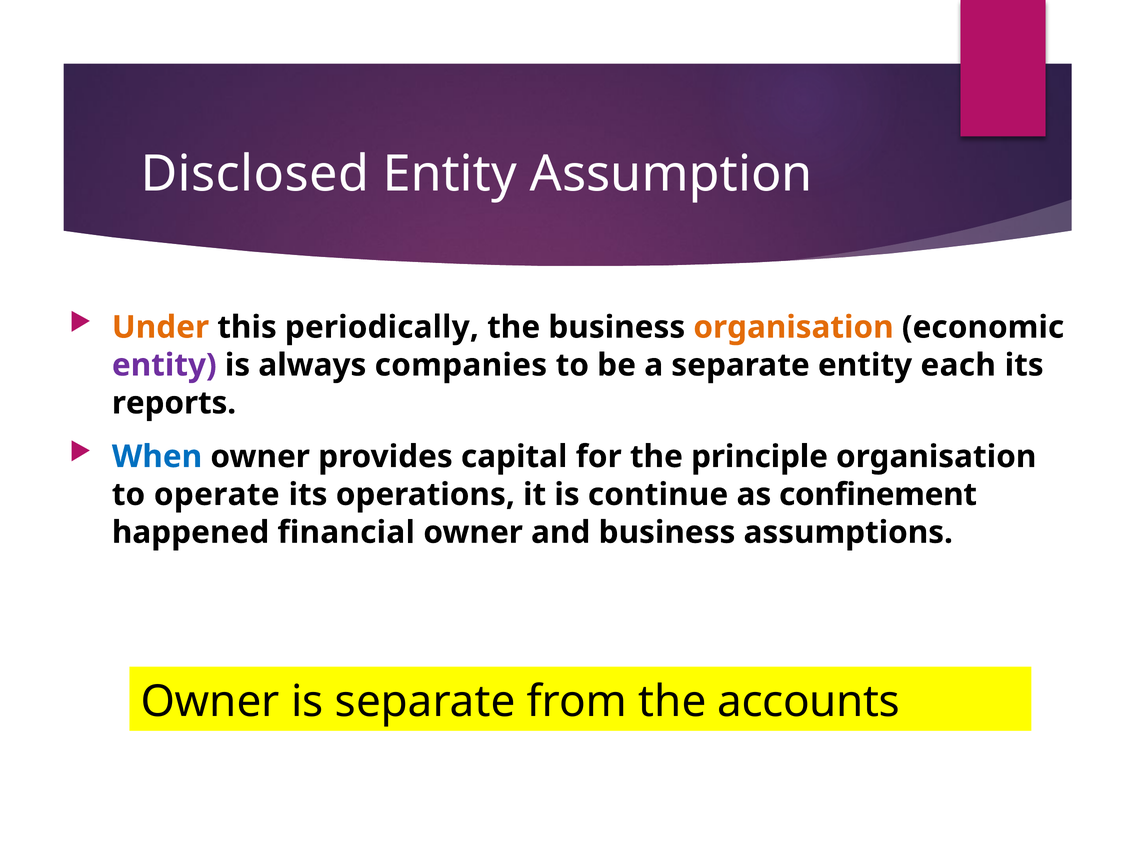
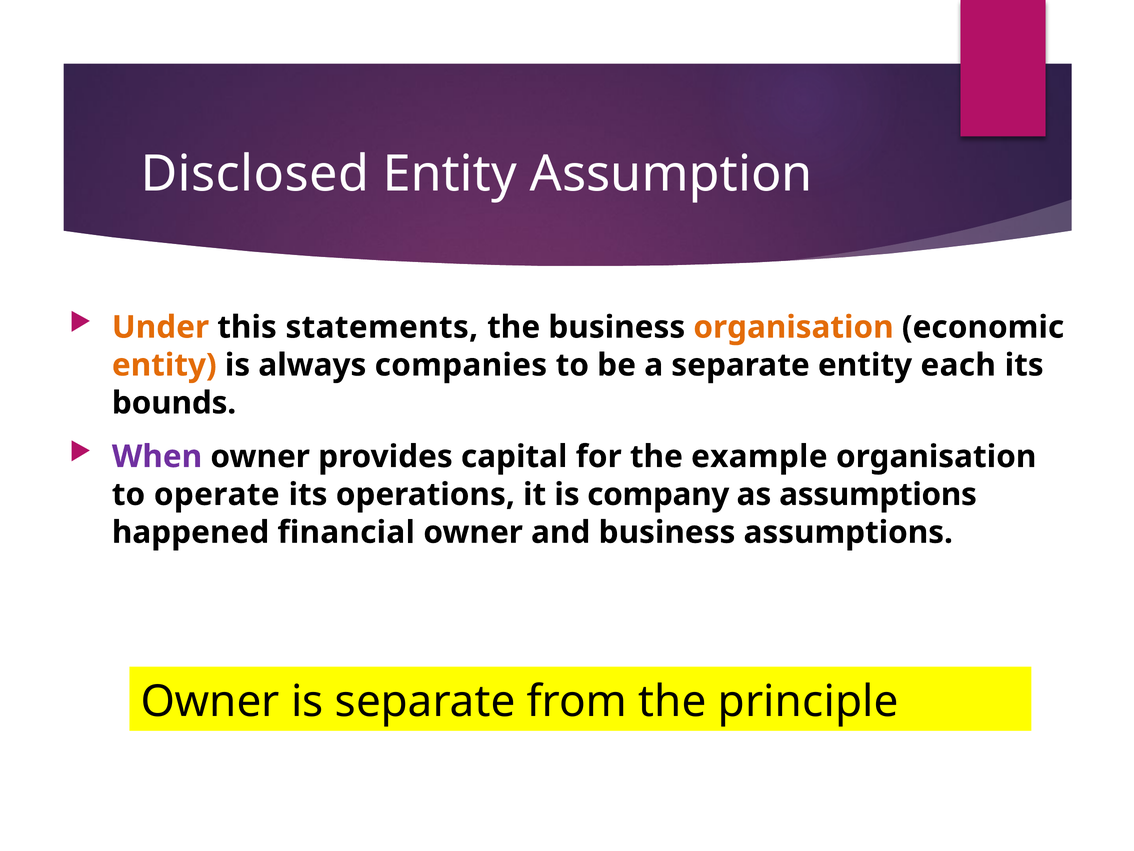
periodically: periodically -> statements
entity at (164, 365) colour: purple -> orange
reports: reports -> bounds
When colour: blue -> purple
principle: principle -> example
continue: continue -> company
as confinement: confinement -> assumptions
accounts: accounts -> principle
